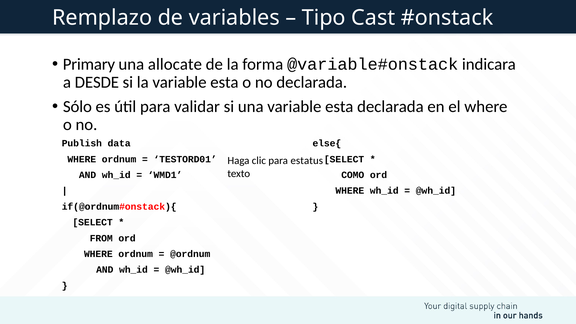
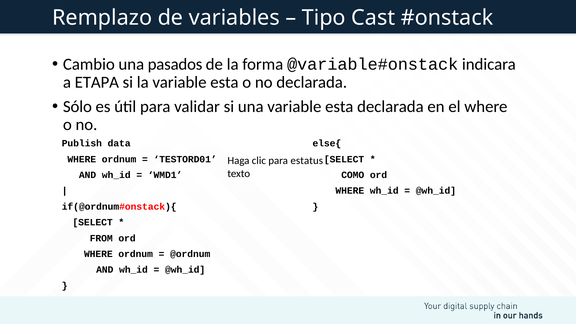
Primary: Primary -> Cambio
allocate: allocate -> pasados
DESDE: DESDE -> ETAPA
